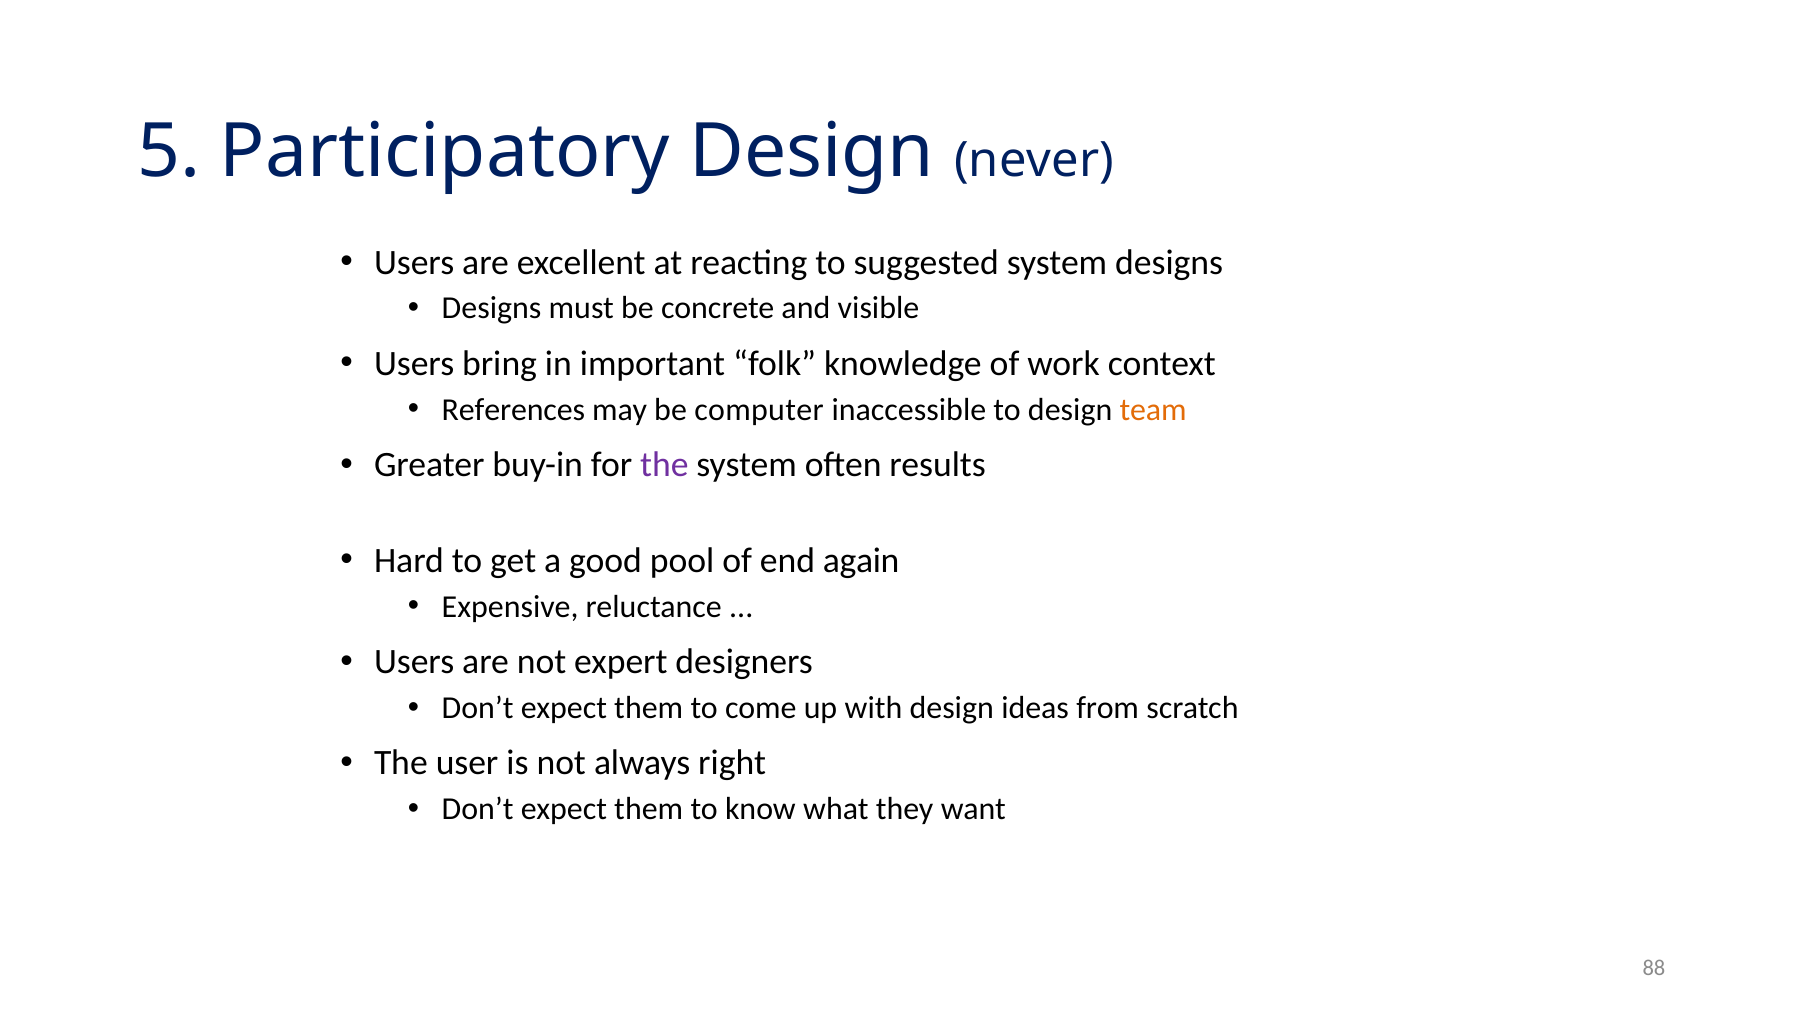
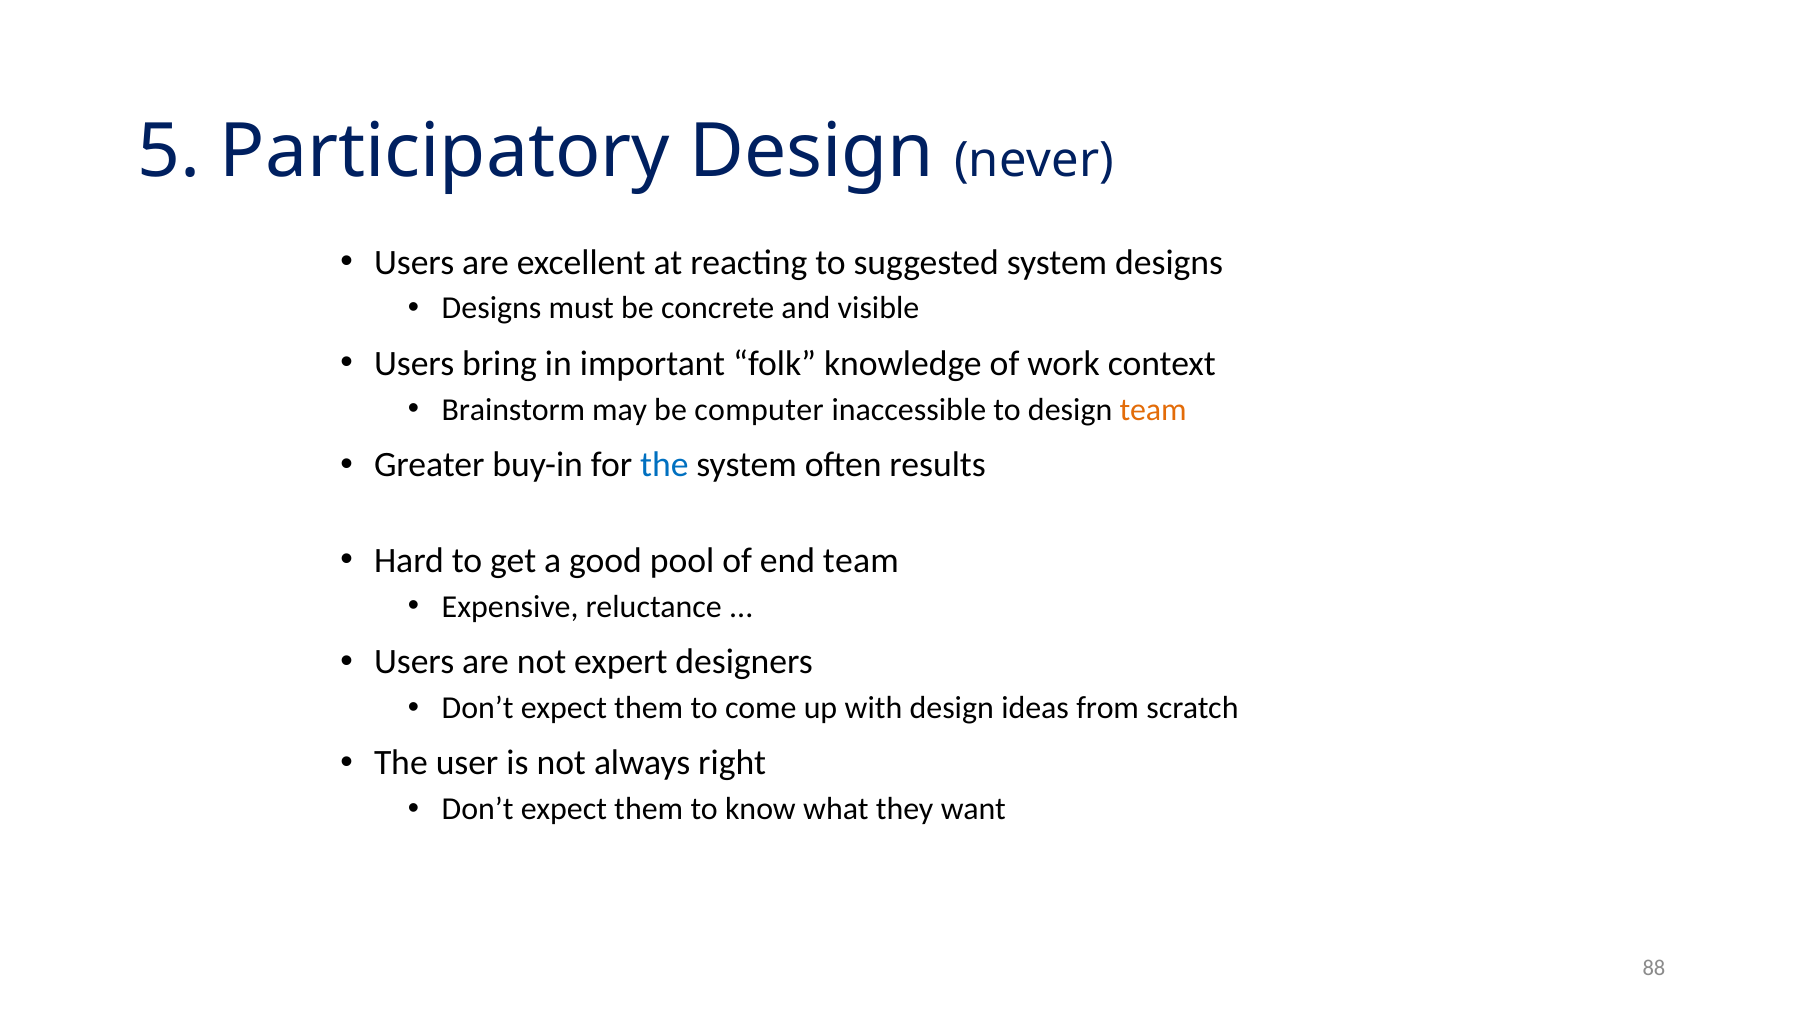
References: References -> Brainstorm
the at (664, 465) colour: purple -> blue
end again: again -> team
